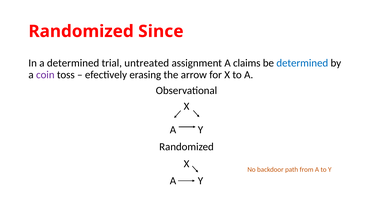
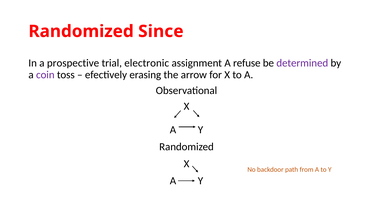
a determined: determined -> prospective
untreated: untreated -> electronic
claims: claims -> refuse
determined at (302, 63) colour: blue -> purple
